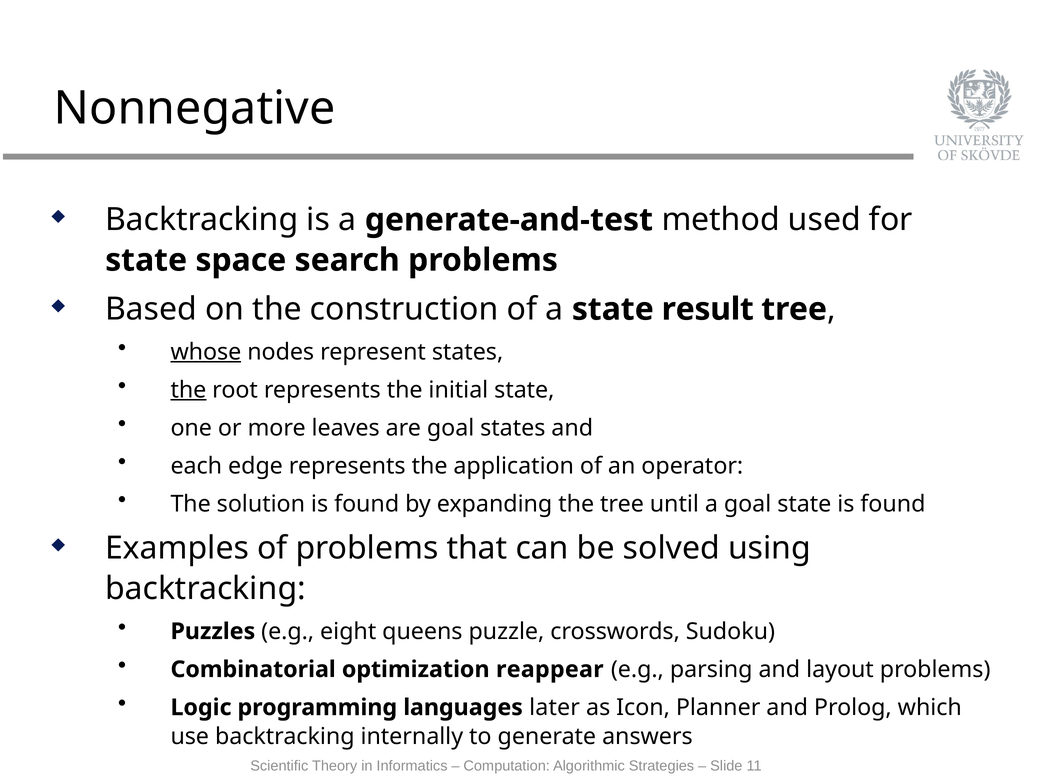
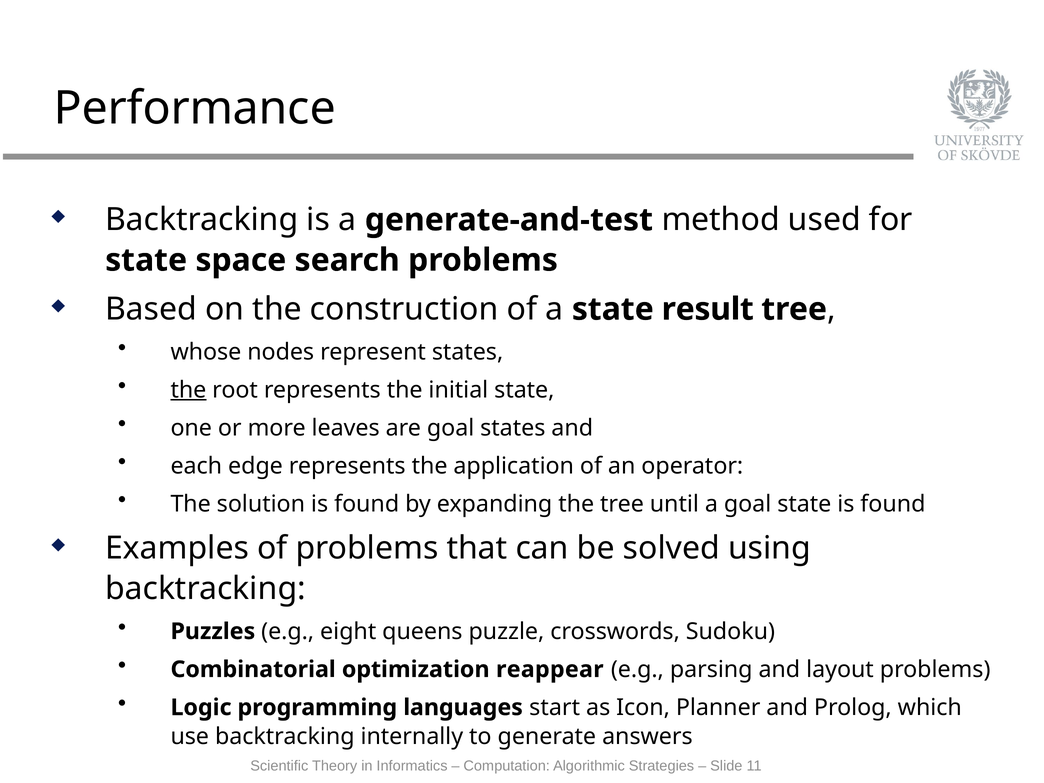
Nonnegative: Nonnegative -> Performance
whose underline: present -> none
later: later -> start
